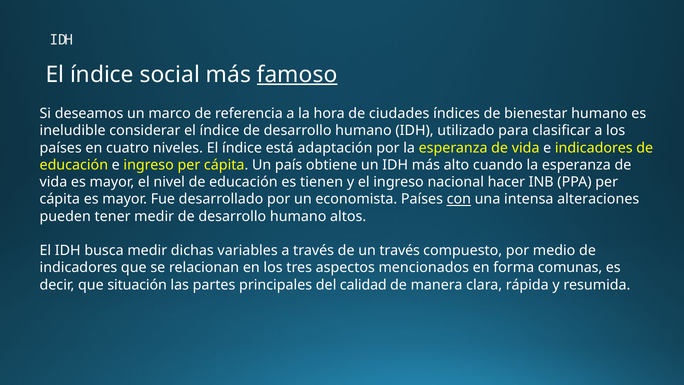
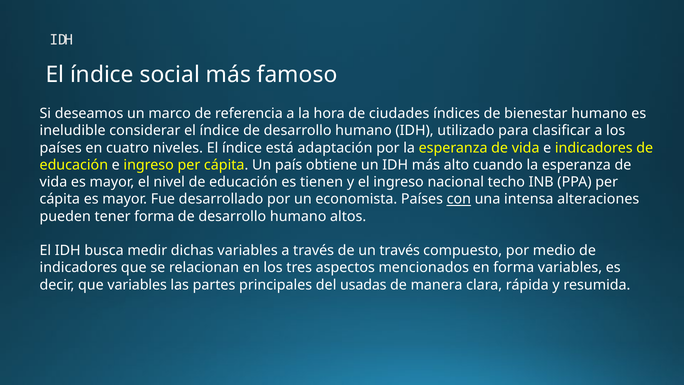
famoso underline: present -> none
hacer: hacer -> techo
tener medir: medir -> forma
forma comunas: comunas -> variables
que situación: situación -> variables
calidad: calidad -> usadas
